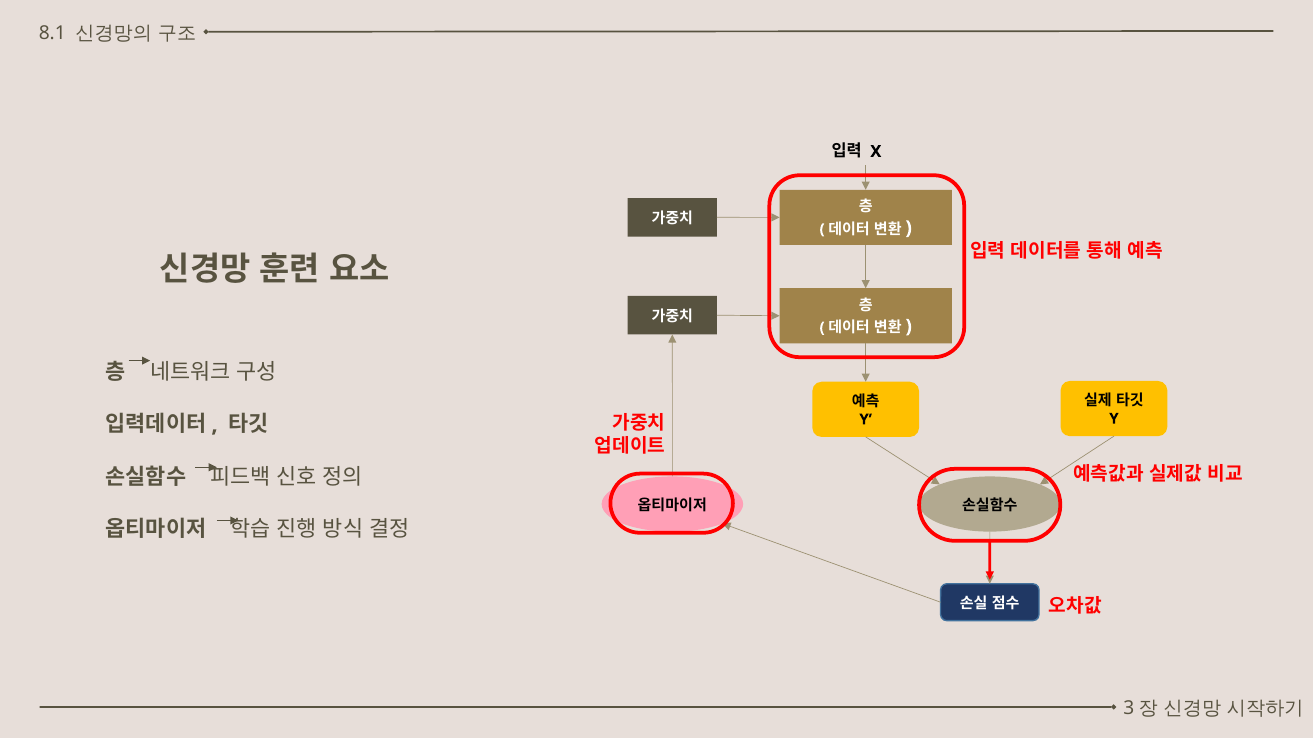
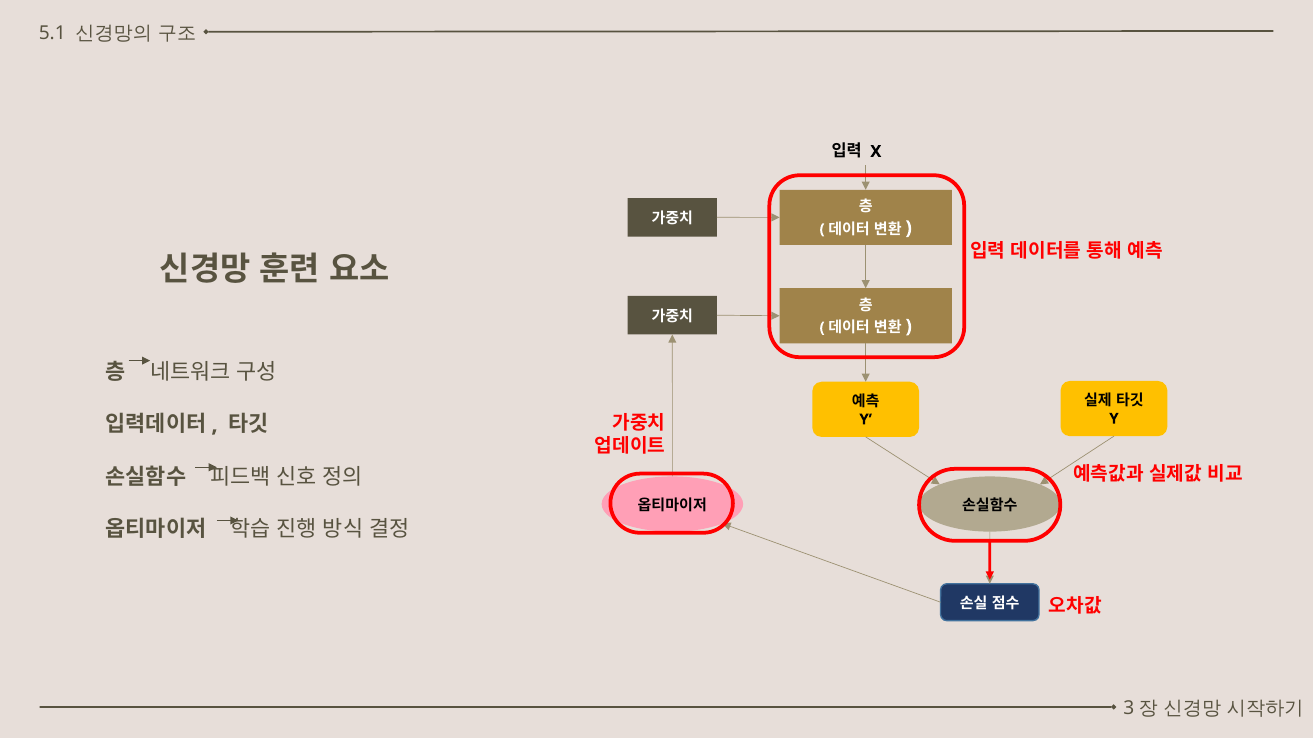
8.1: 8.1 -> 5.1
